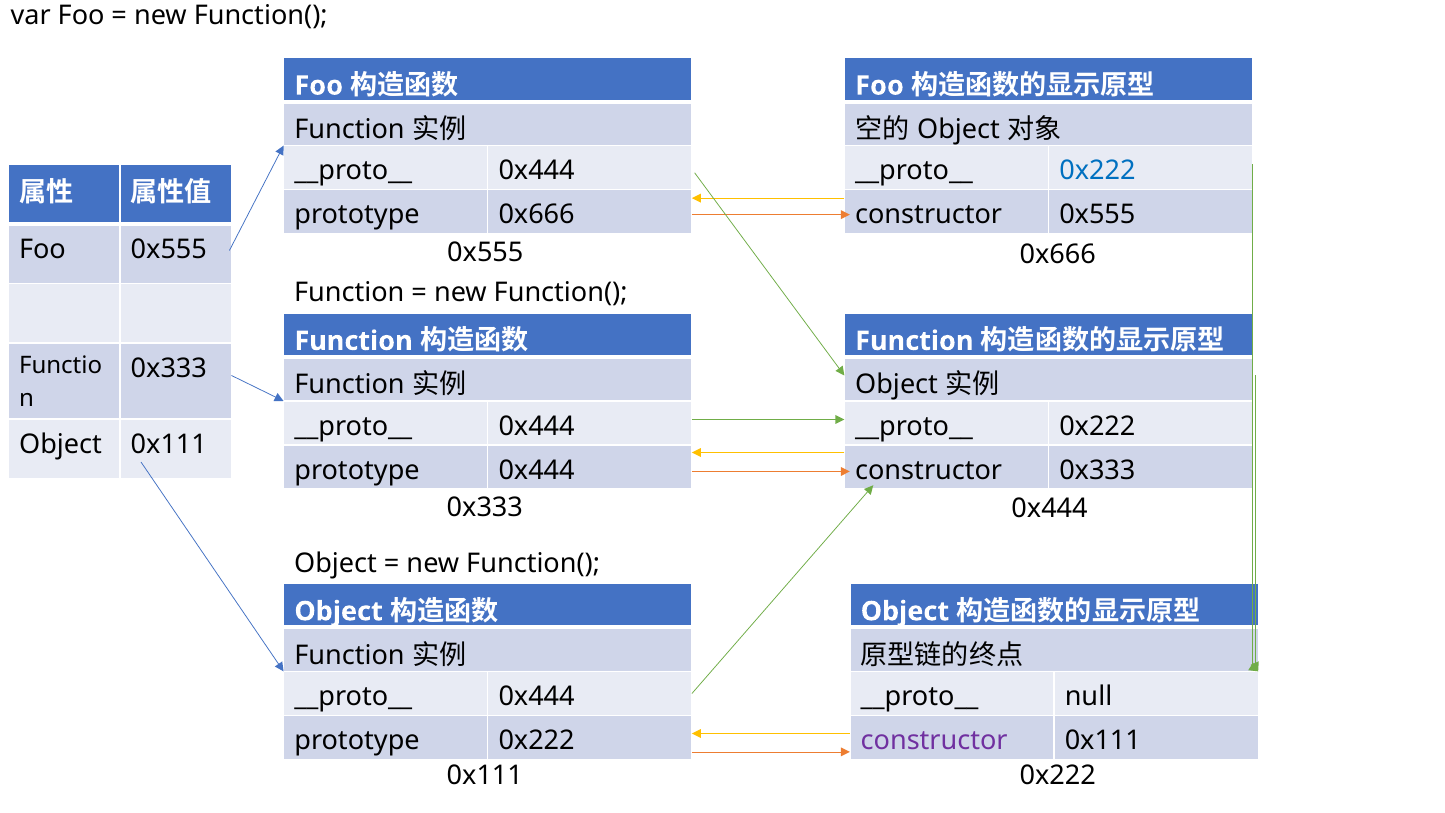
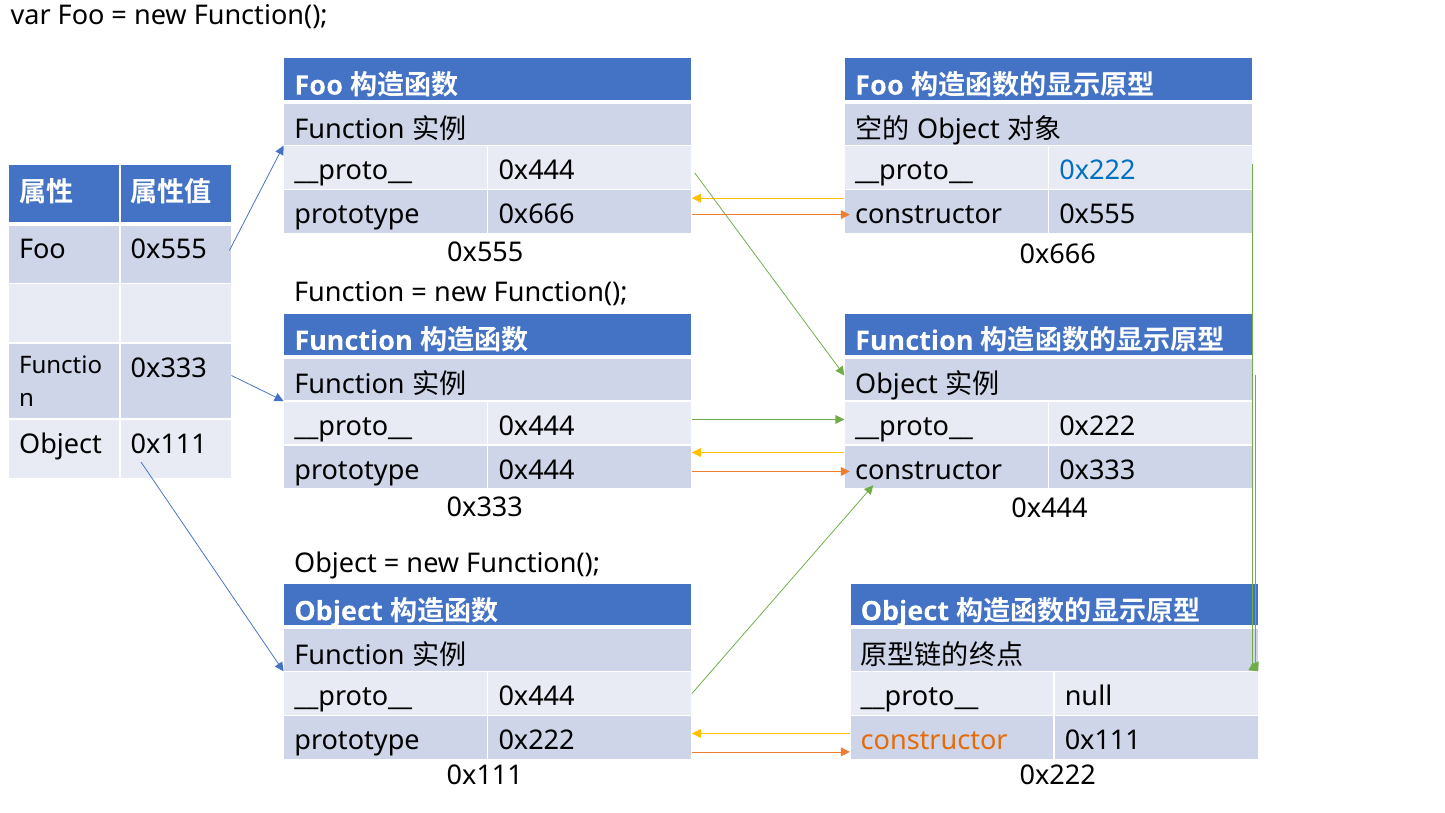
constructor at (934, 741) colour: purple -> orange
